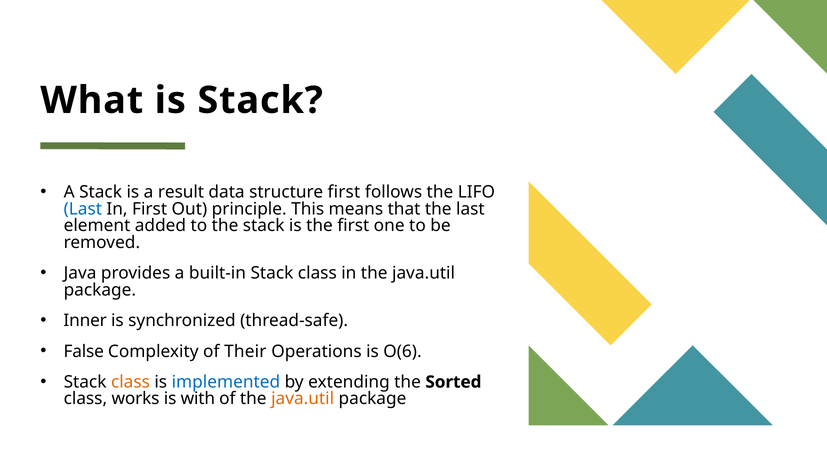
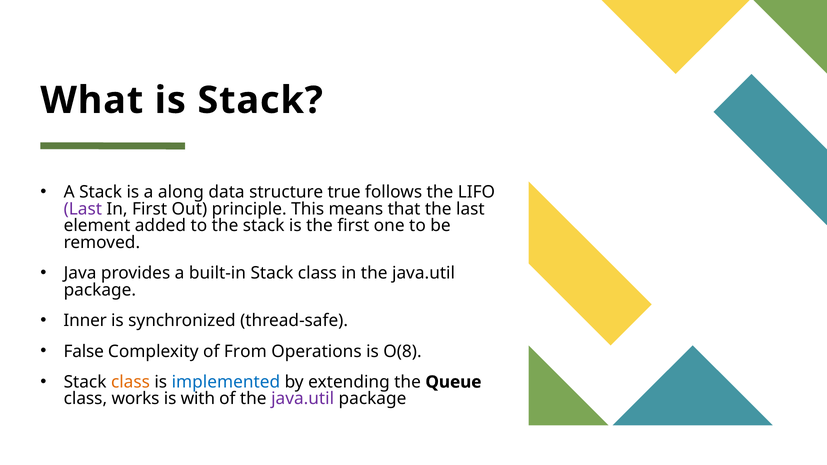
result: result -> along
structure first: first -> true
Last at (83, 209) colour: blue -> purple
Their: Their -> From
O(6: O(6 -> O(8
Sorted: Sorted -> Queue
java.util at (303, 399) colour: orange -> purple
